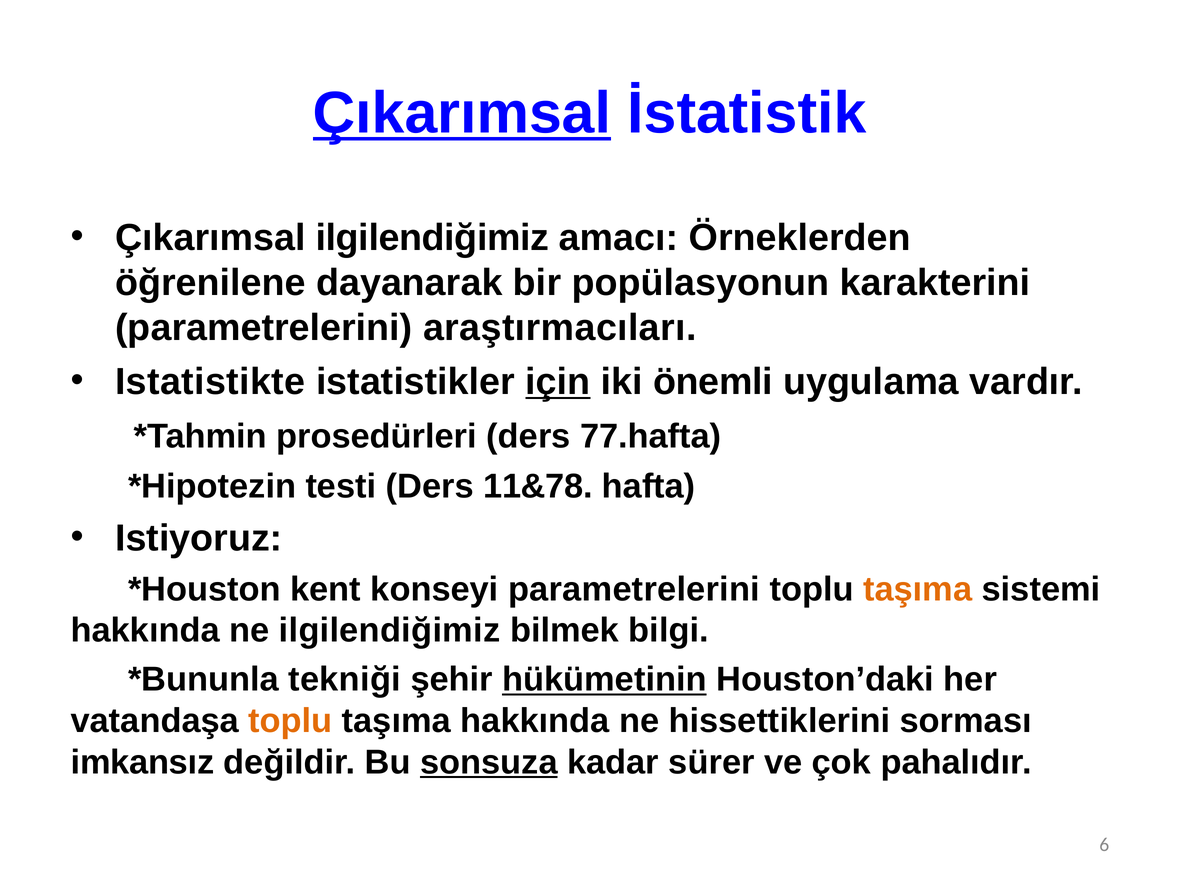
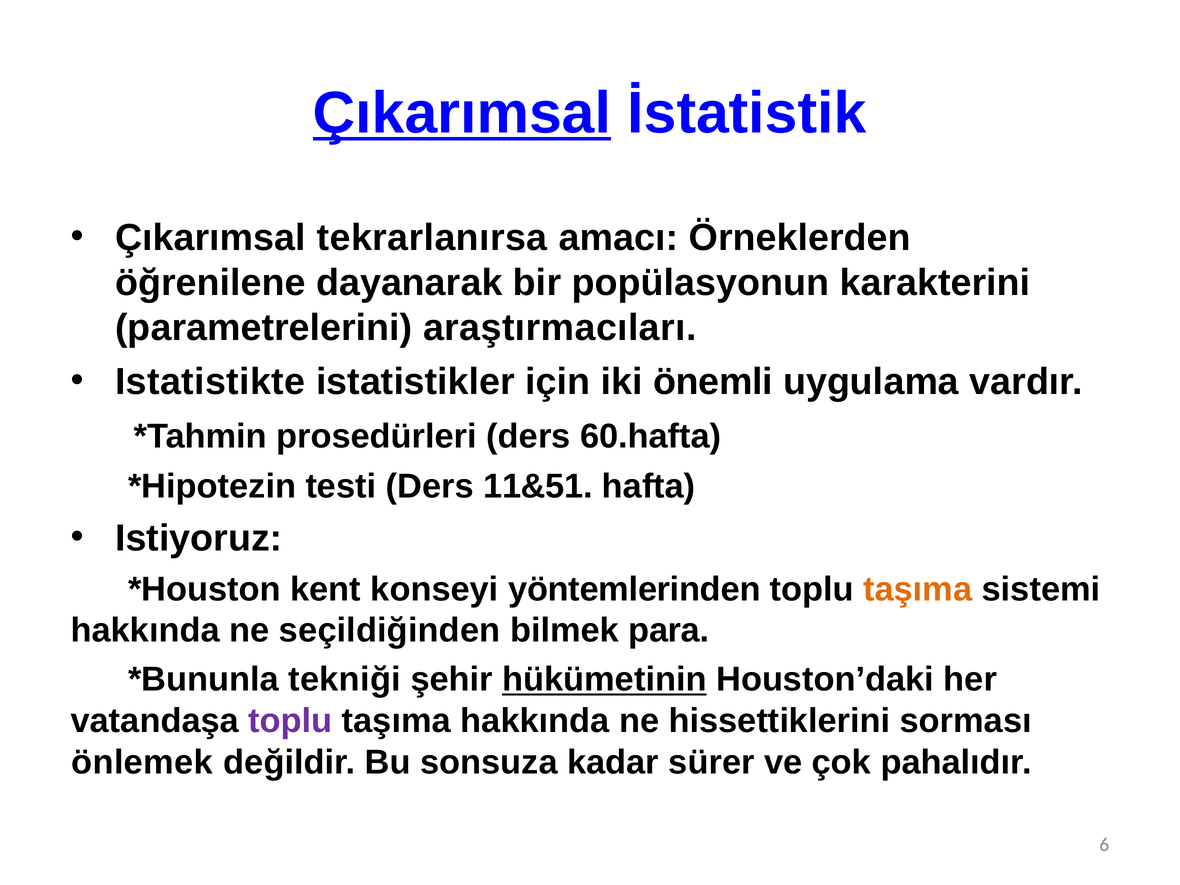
Çıkarımsal ilgilendiğimiz: ilgilendiğimiz -> tekrarlanırsa
için underline: present -> none
77.hafta: 77.hafta -> 60.hafta
11&78: 11&78 -> 11&51
konseyi parametrelerini: parametrelerini -> yöntemlerinden
ne ilgilendiğimiz: ilgilendiğimiz -> seçildiğinden
bilgi: bilgi -> para
toplu at (290, 721) colour: orange -> purple
imkansız: imkansız -> önlemek
sonsuza underline: present -> none
